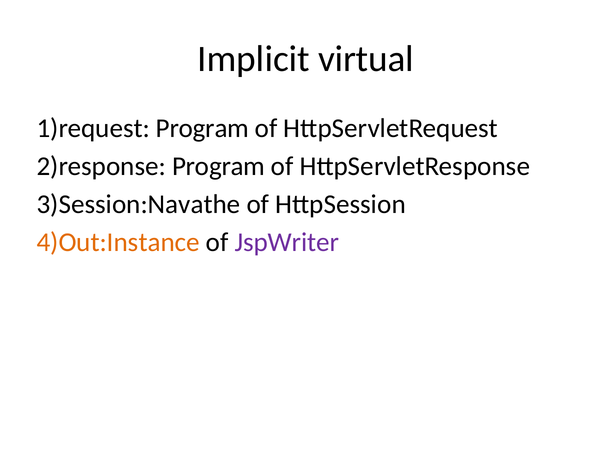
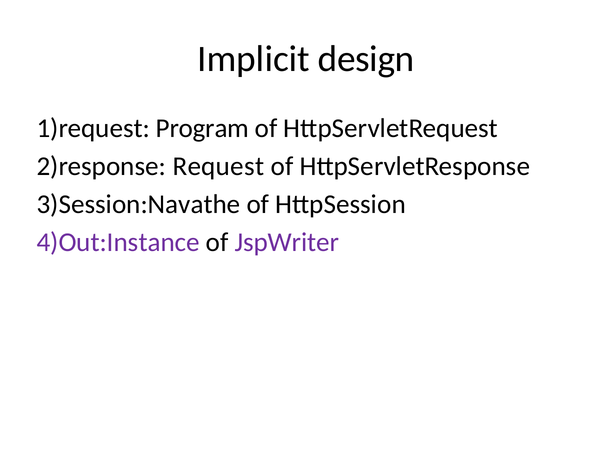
virtual: virtual -> design
2)response Program: Program -> Request
4)Out:Instance colour: orange -> purple
